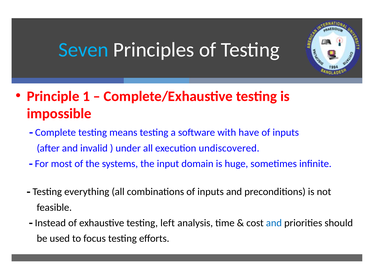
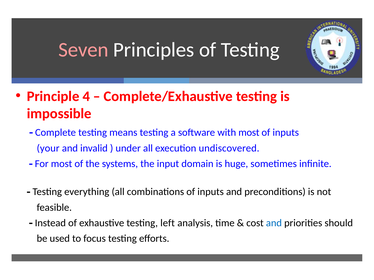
Seven colour: light blue -> pink
1: 1 -> 4
with have: have -> most
after: after -> your
